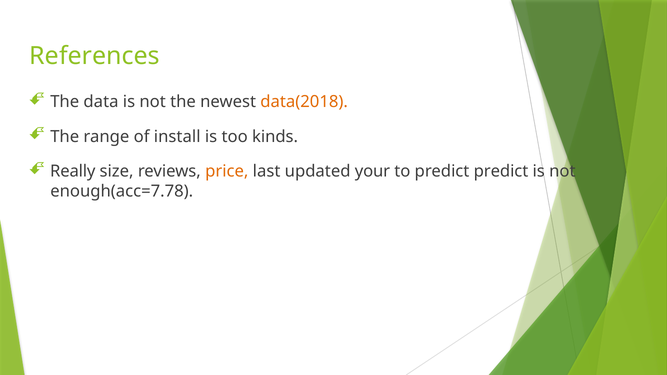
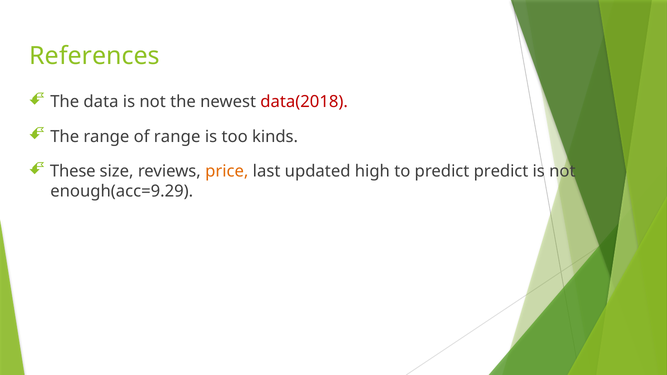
data(2018 colour: orange -> red
of install: install -> range
Really: Really -> These
your: your -> high
enough(acc=7.78: enough(acc=7.78 -> enough(acc=9.29
